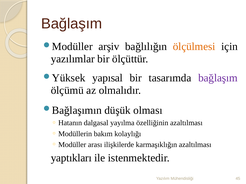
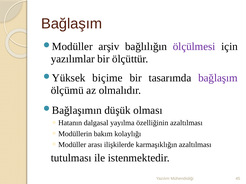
ölçülmesi colour: orange -> purple
yapısal: yapısal -> biçime
yaptıkları: yaptıkları -> tutulması
